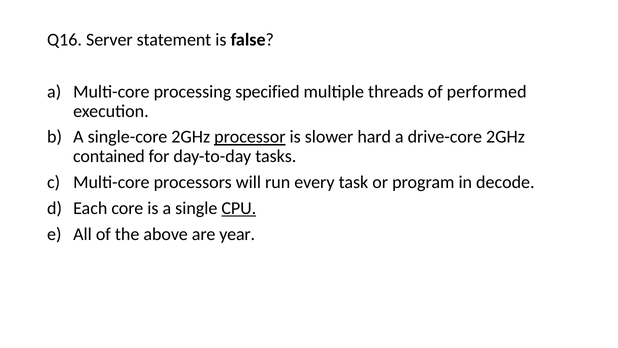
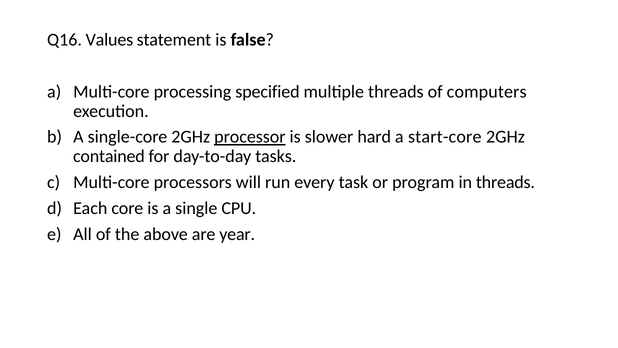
Server: Server -> Values
performed: performed -> computers
drive-core: drive-core -> start-core
in decode: decode -> threads
CPU underline: present -> none
